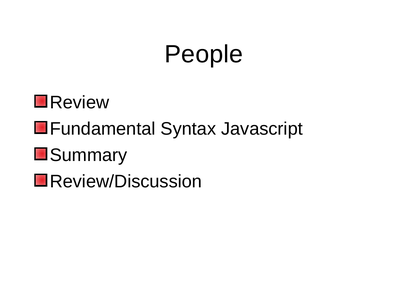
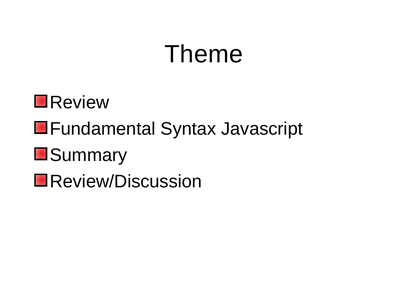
People: People -> Theme
